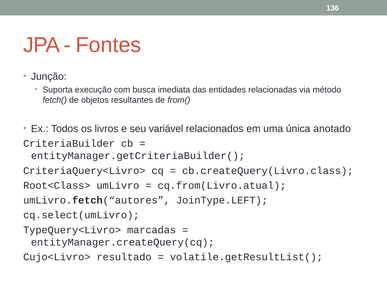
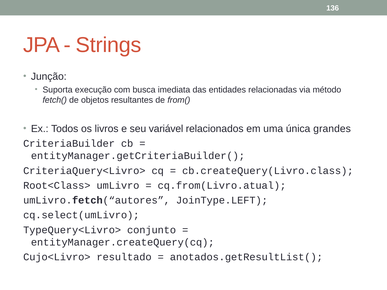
Fontes: Fontes -> Strings
anotado: anotado -> grandes
marcadas: marcadas -> conjunto
volatile.getResultList(: volatile.getResultList( -> anotados.getResultList(
